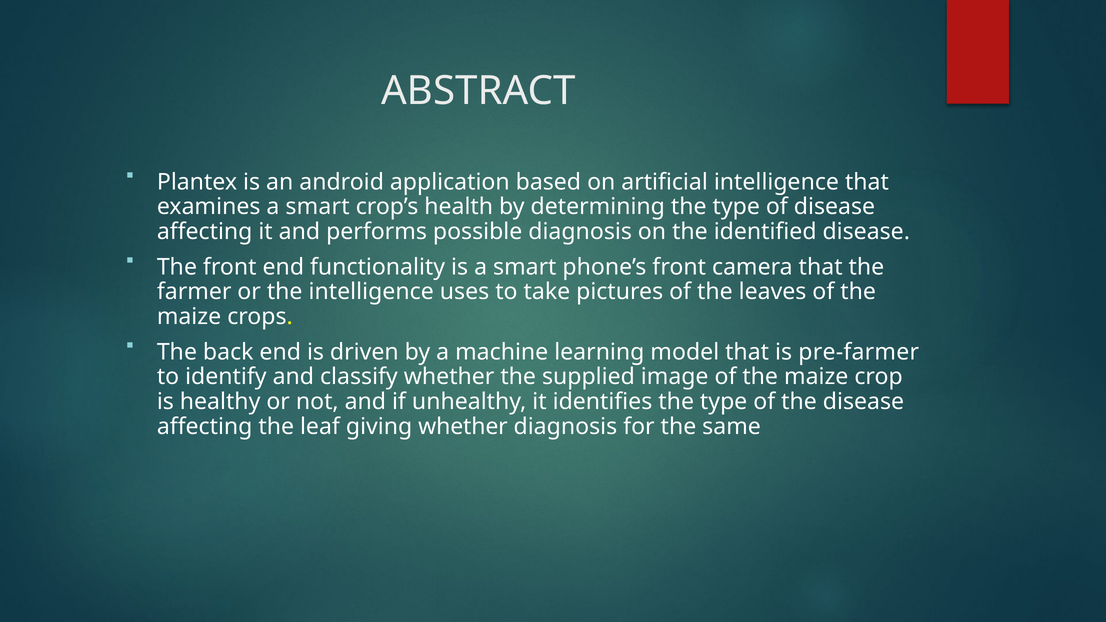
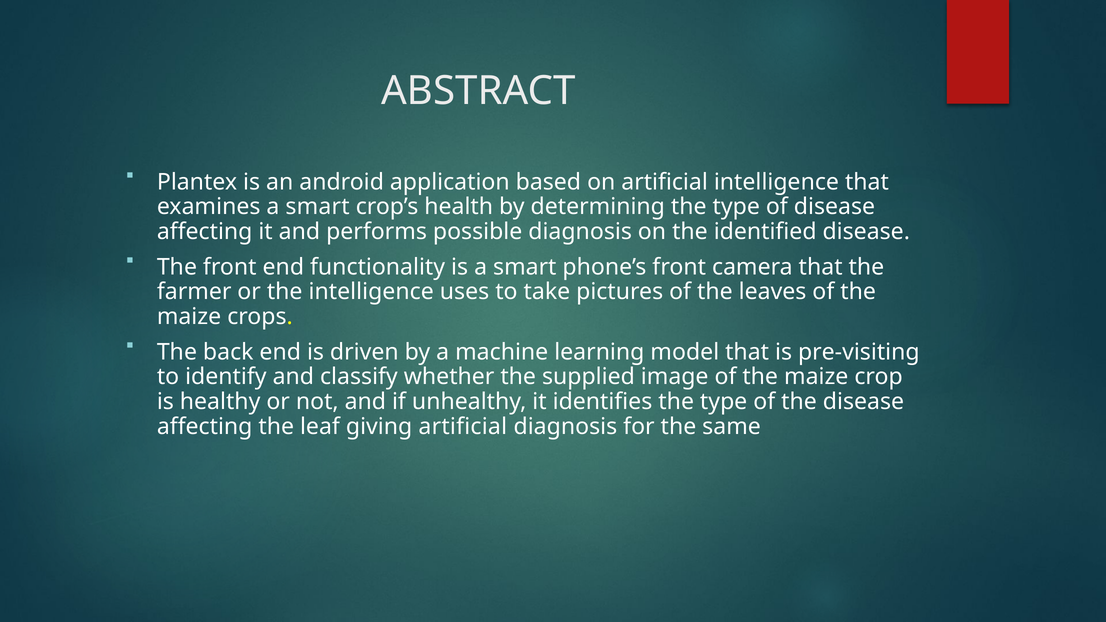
pre-farmer: pre-farmer -> pre-visiting
giving whether: whether -> artificial
